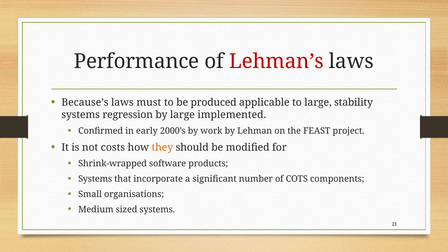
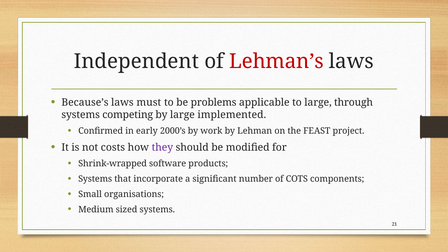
Performance: Performance -> Independent
produced: produced -> problems
stability: stability -> through
regression: regression -> competing
they colour: orange -> purple
